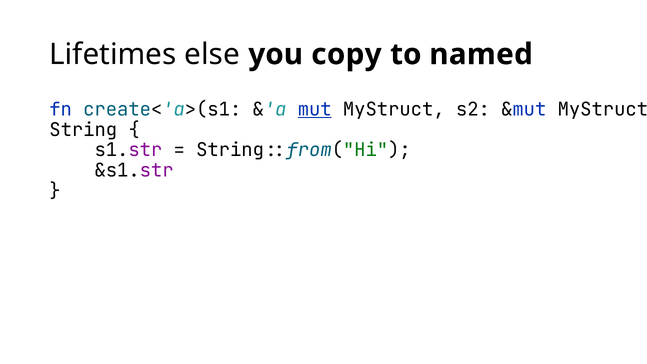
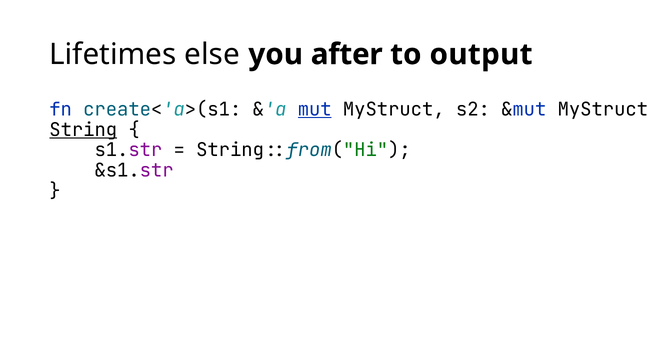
copy: copy -> after
named: named -> output
String underline: none -> present
